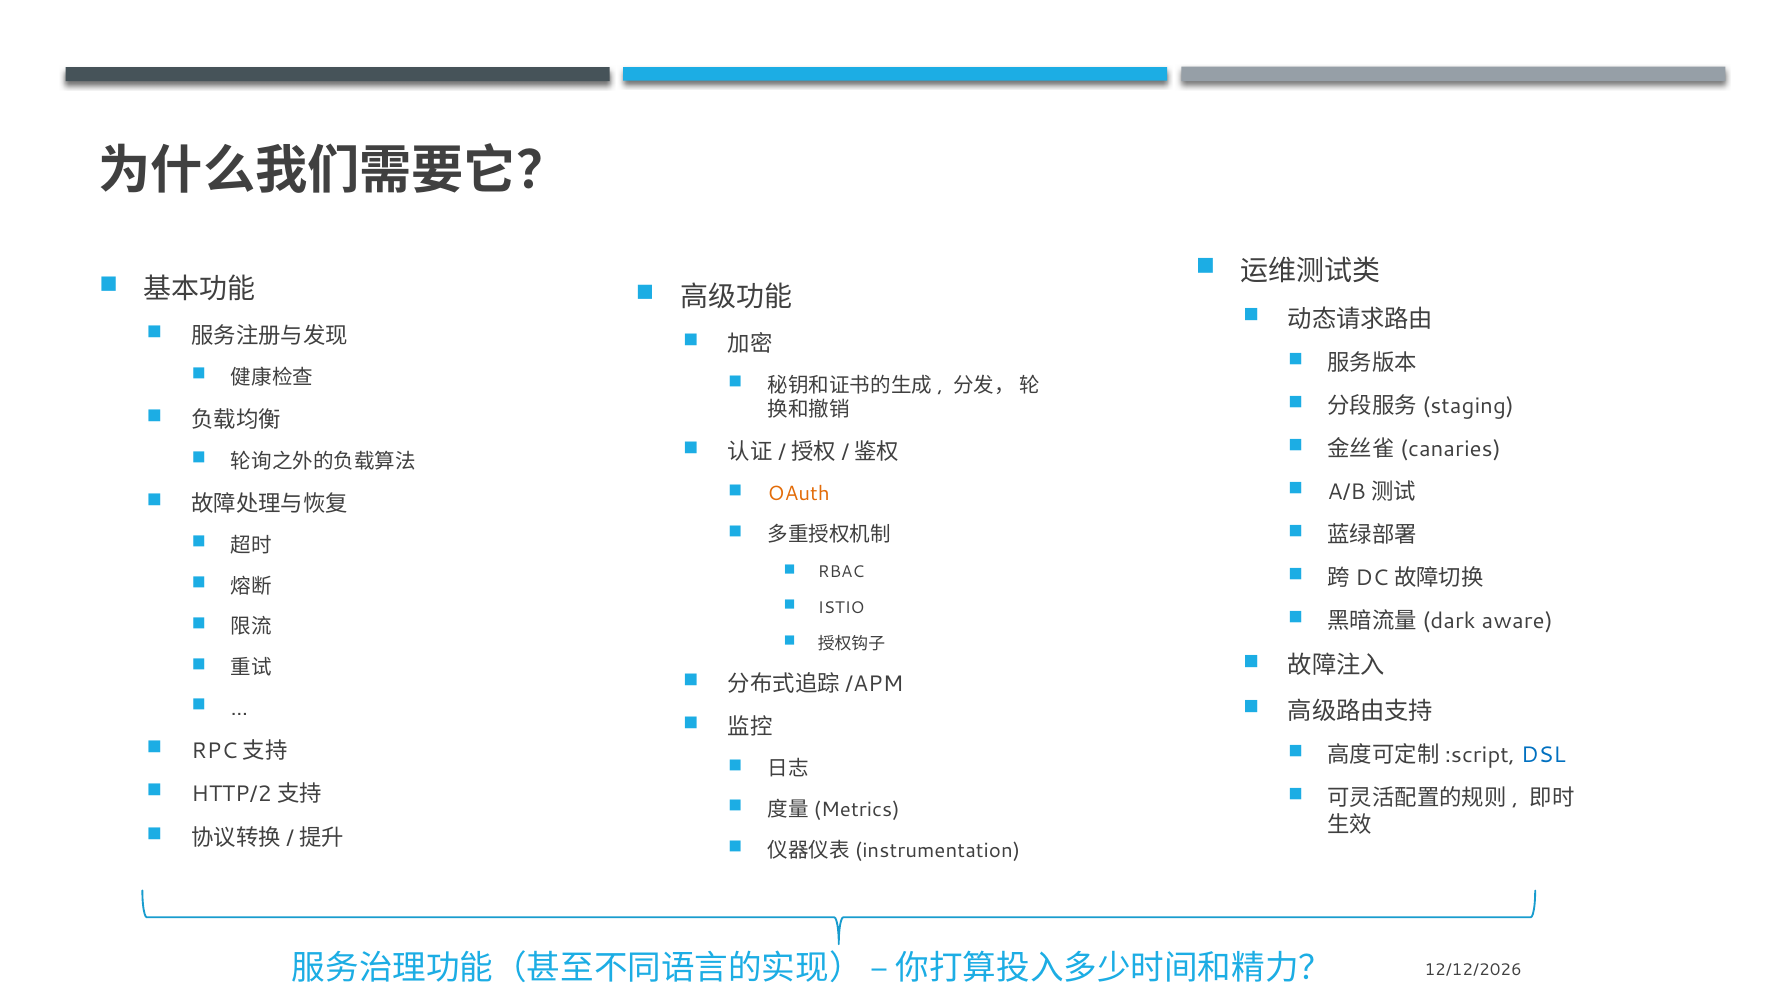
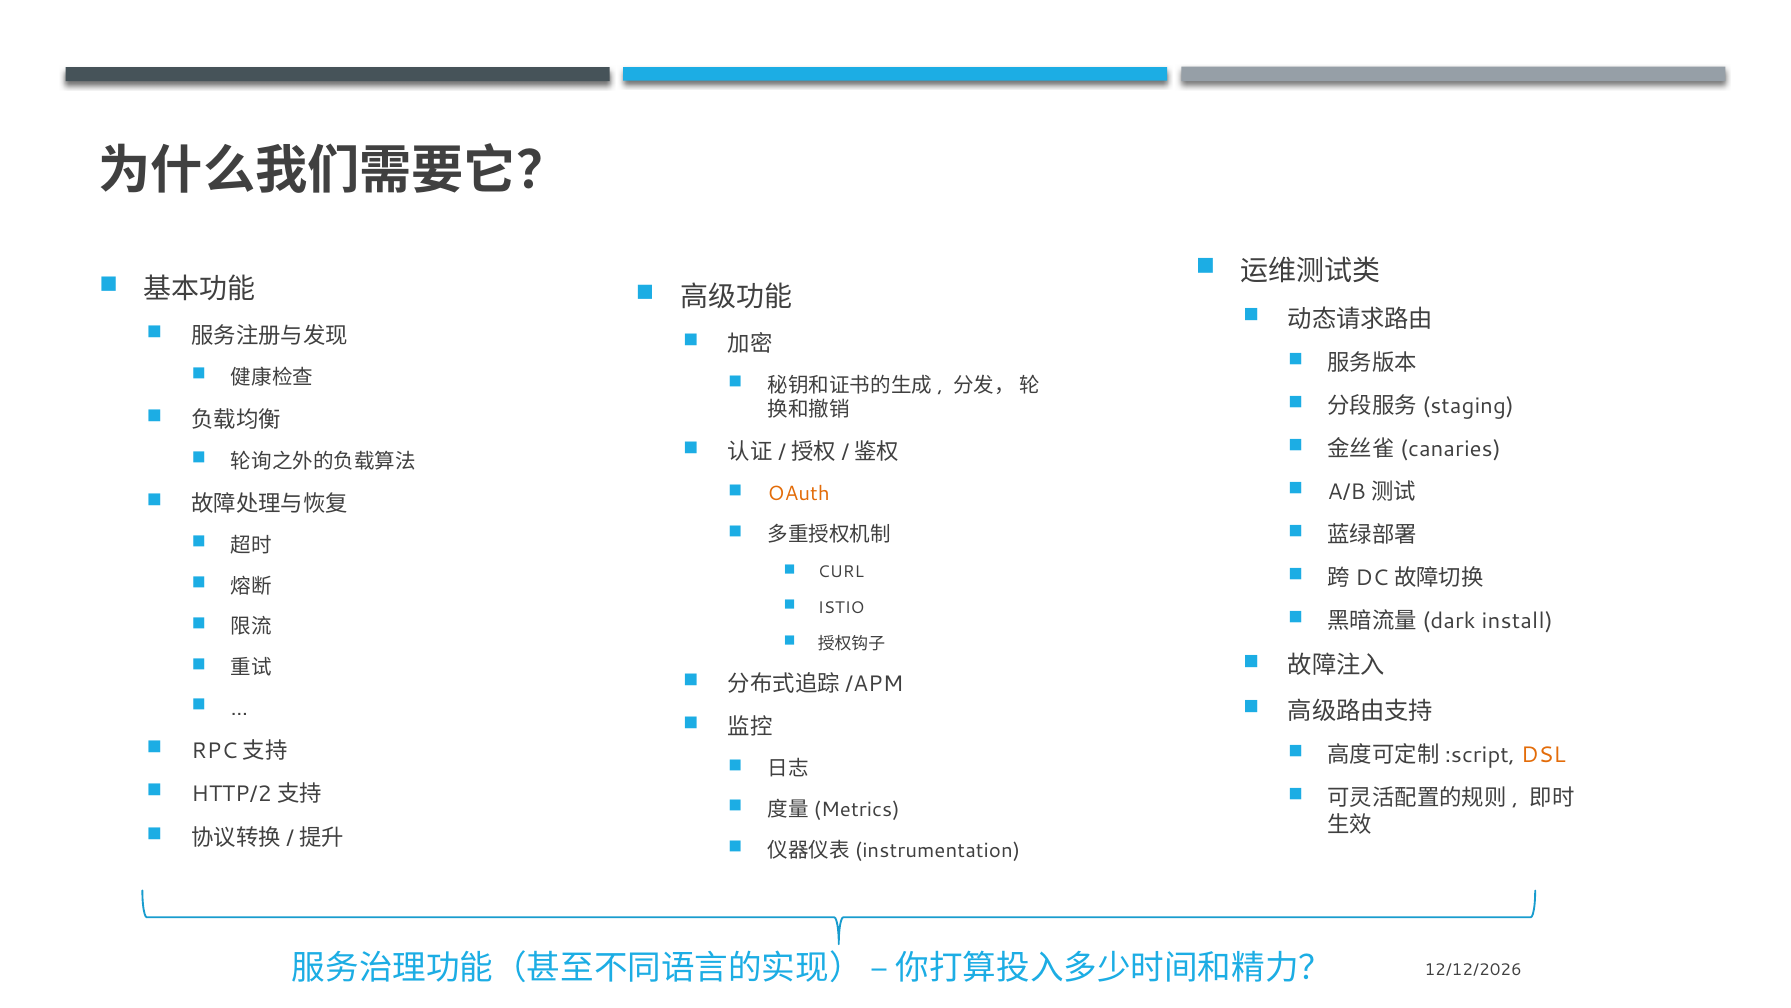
RBAC: RBAC -> CURL
aware: aware -> install
DSL colour: blue -> orange
